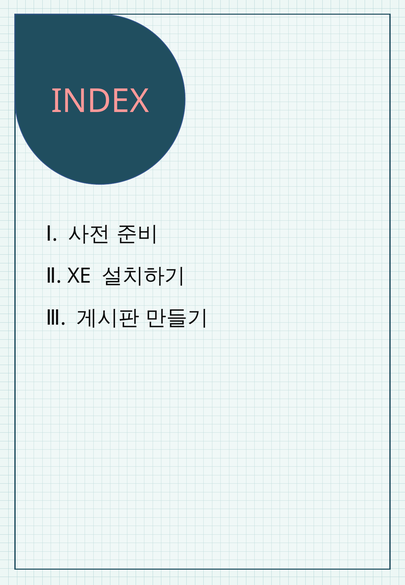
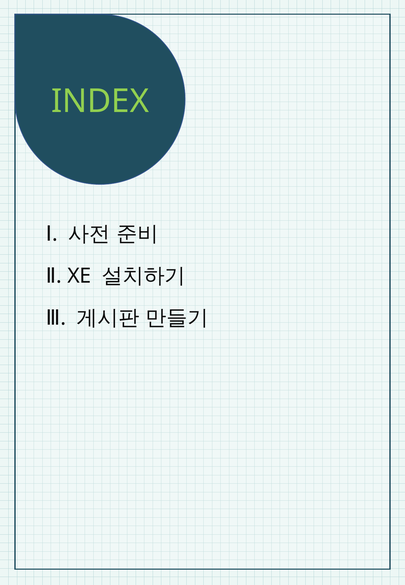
INDEX colour: pink -> light green
